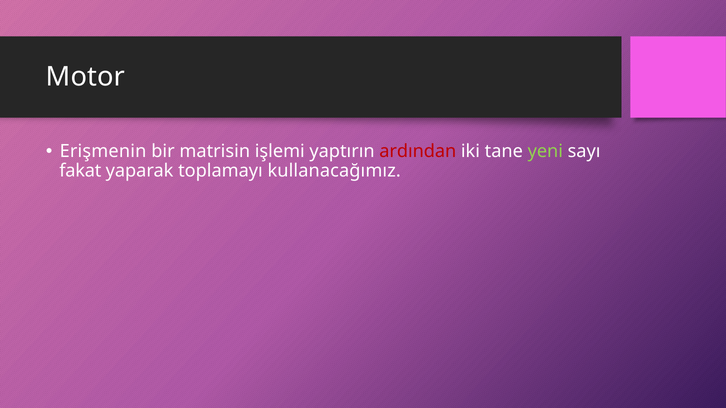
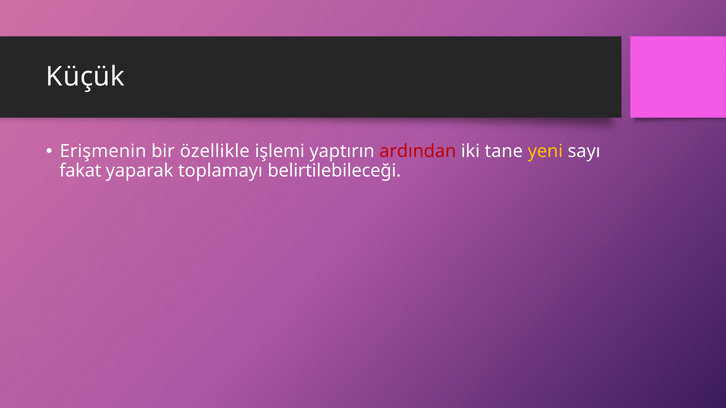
Motor: Motor -> Küçük
matrisin: matrisin -> özellikle
yeni colour: light green -> yellow
kullanacağımız: kullanacağımız -> belirtilebileceği
